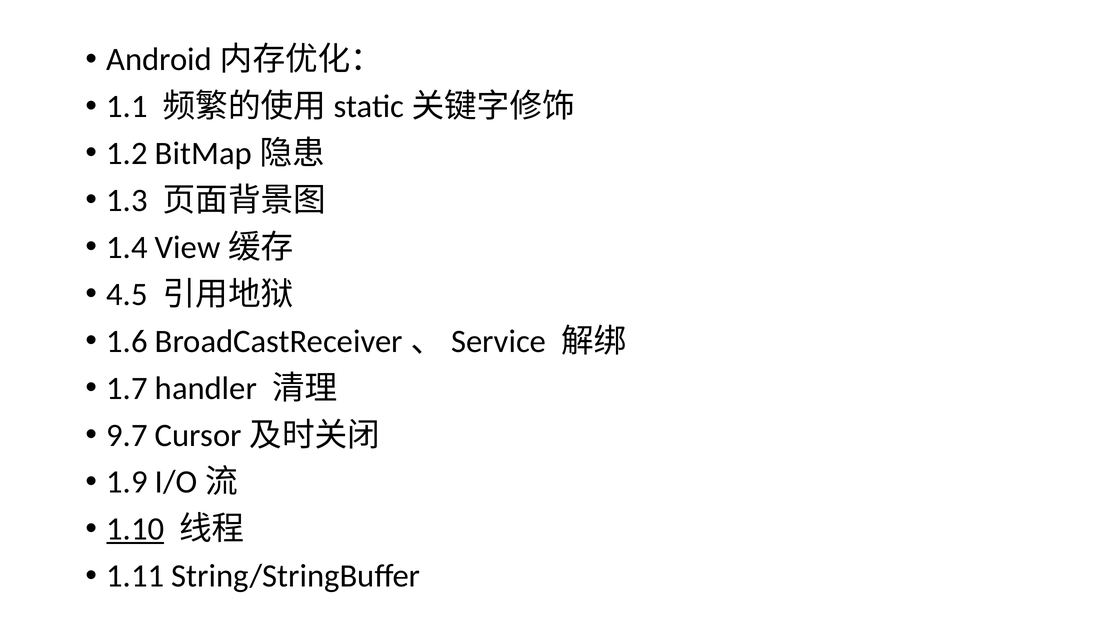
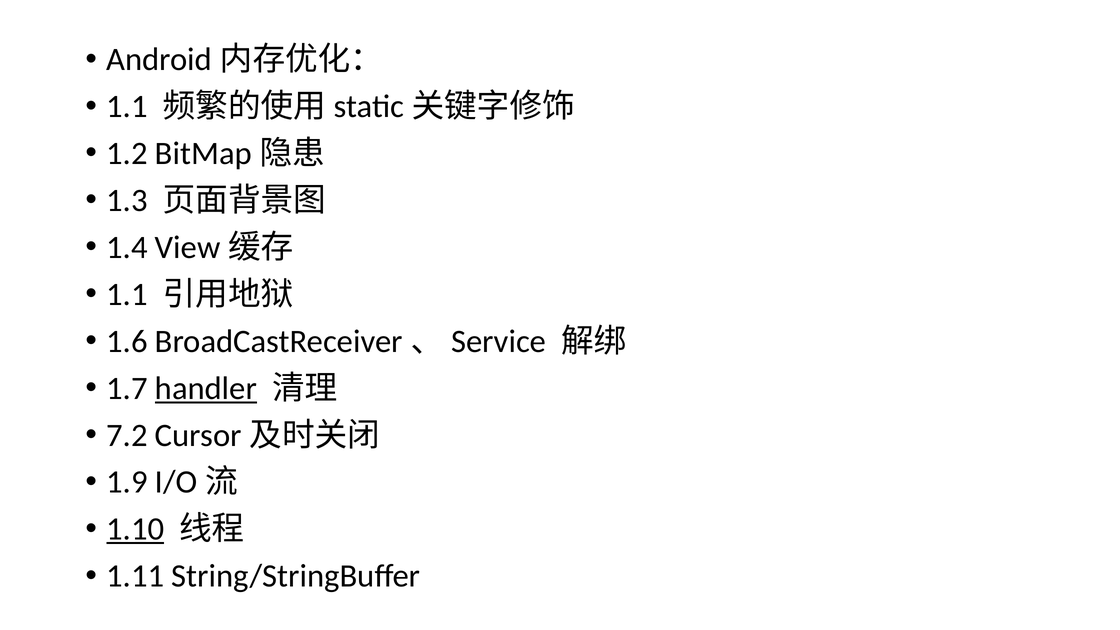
4.5 at (127, 294): 4.5 -> 1.1
handler underline: none -> present
9.7: 9.7 -> 7.2
